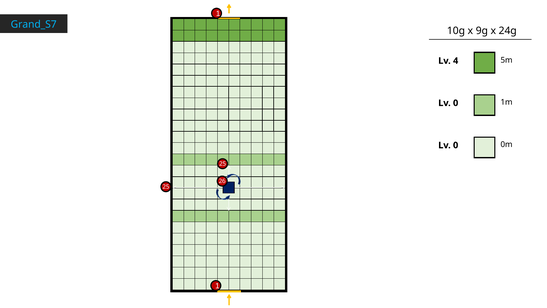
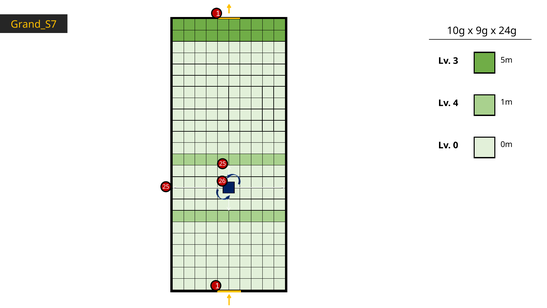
Grand_S7 colour: light blue -> yellow
4: 4 -> 3
0 at (456, 103): 0 -> 4
